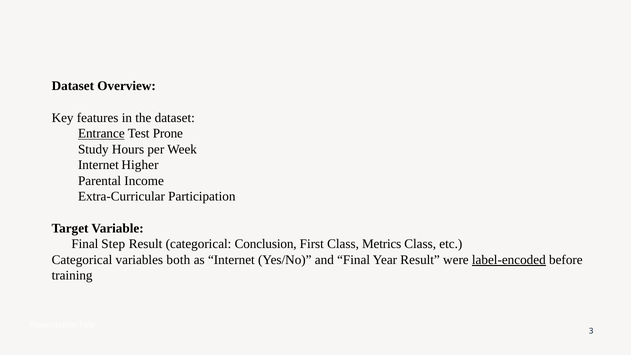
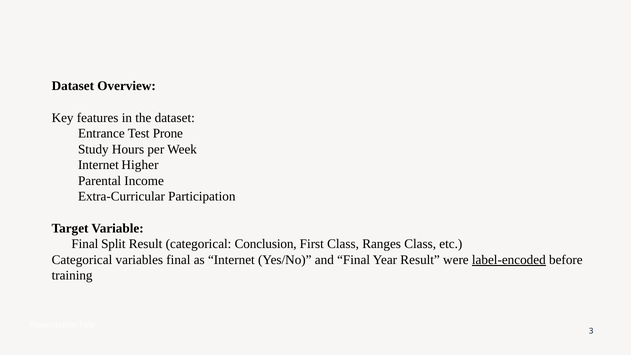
Entrance underline: present -> none
Step: Step -> Split
Metrics: Metrics -> Ranges
variables both: both -> final
